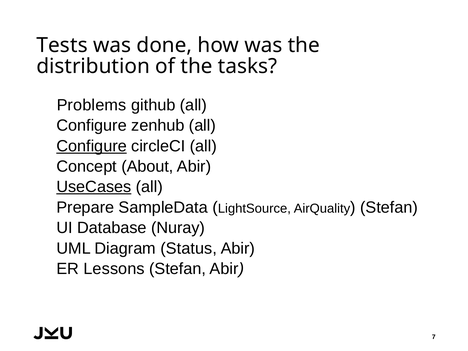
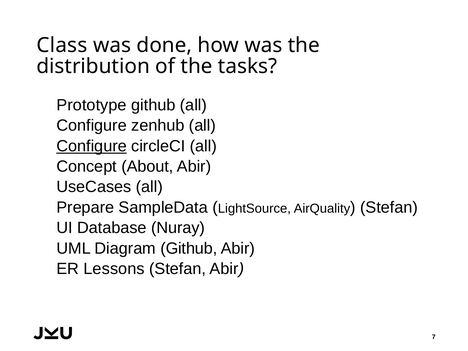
Tests: Tests -> Class
Problems: Problems -> Prototype
UseCases underline: present -> none
Diagram Status: Status -> Github
